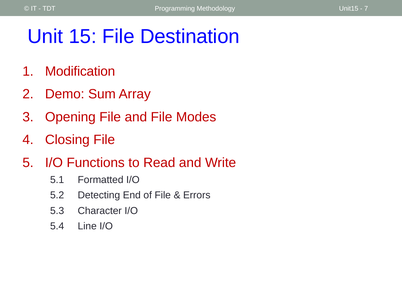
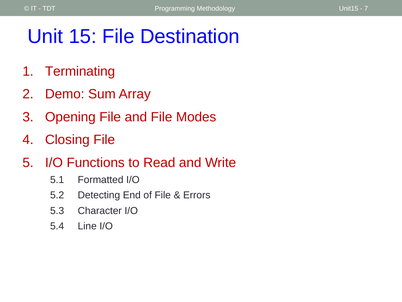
Modification: Modification -> Terminating
